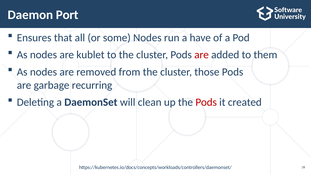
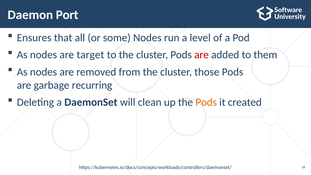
have: have -> level
kublet: kublet -> target
Pods at (206, 102) colour: red -> orange
